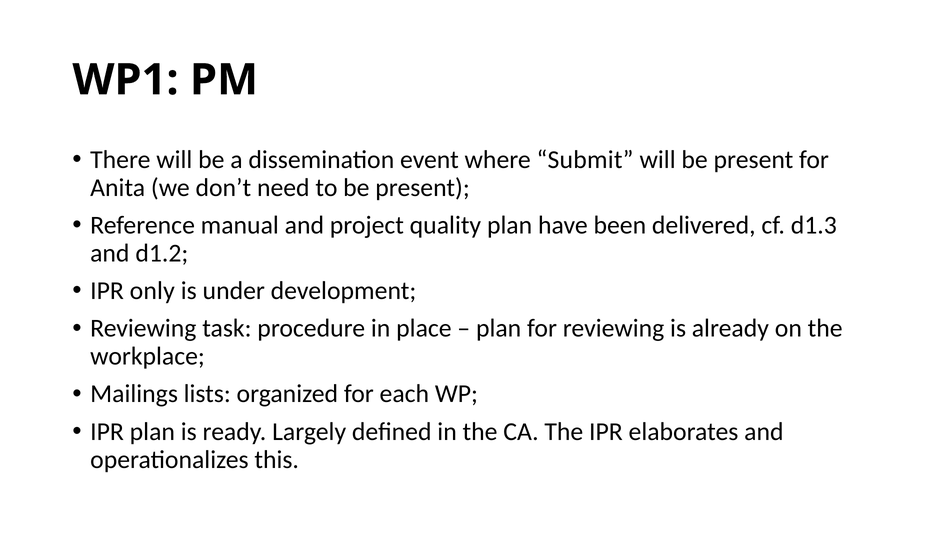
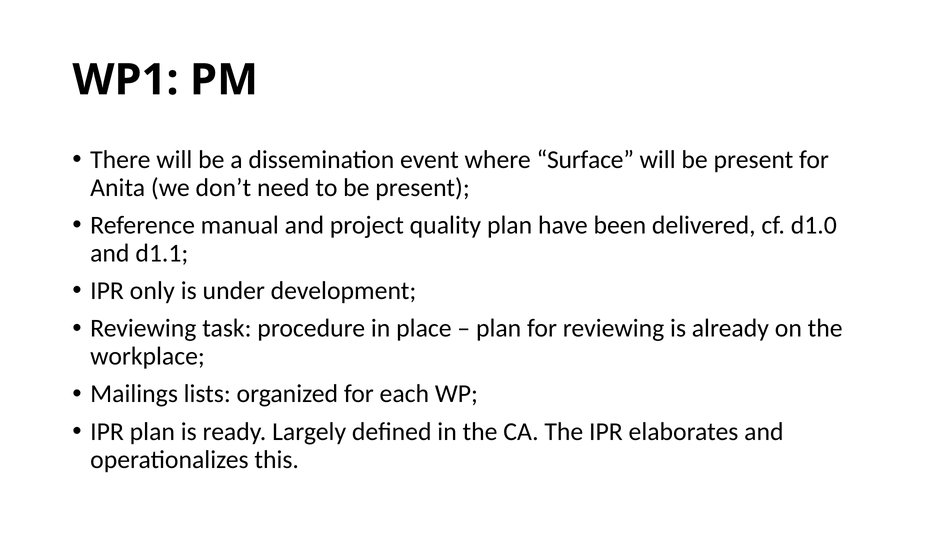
Submit: Submit -> Surface
d1.3: d1.3 -> d1.0
d1.2: d1.2 -> d1.1
